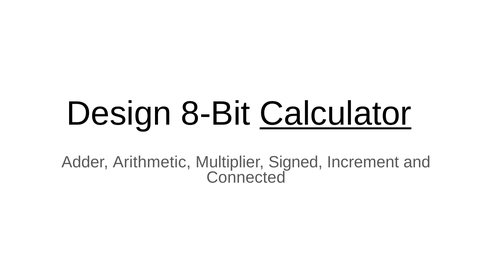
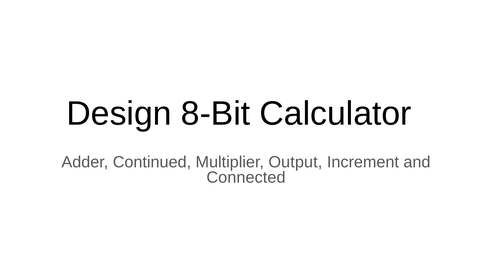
Calculator underline: present -> none
Arithmetic: Arithmetic -> Continued
Signed: Signed -> Output
